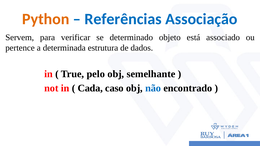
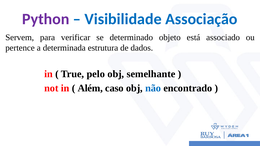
Python colour: orange -> purple
Referências: Referências -> Visibilidade
Cada: Cada -> Além
